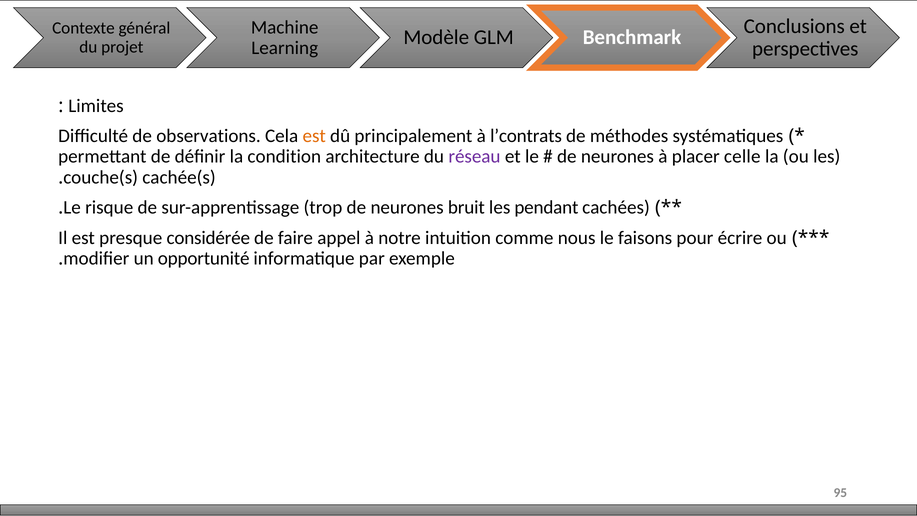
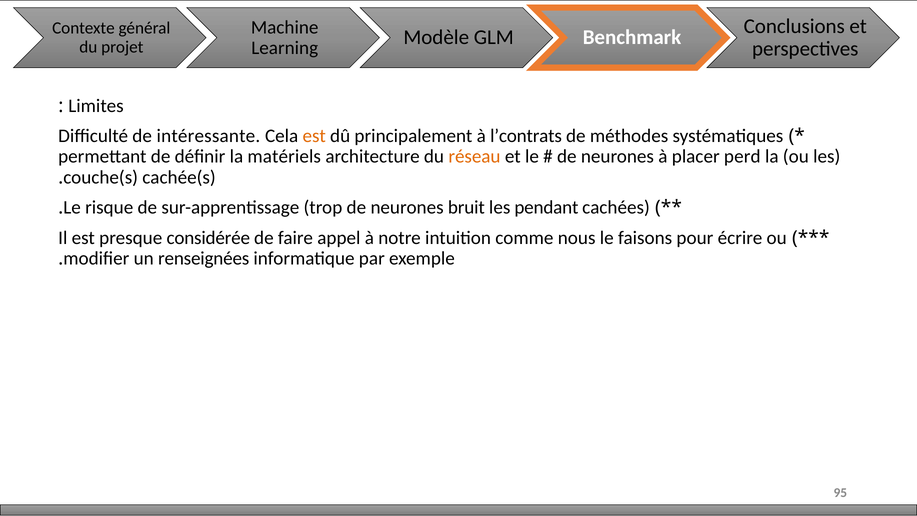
observations: observations -> intéressante
condition: condition -> matériels
réseau colour: purple -> orange
celle: celle -> perd
opportunité: opportunité -> renseignées
